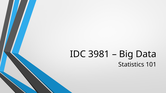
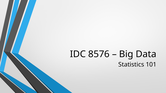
3981: 3981 -> 8576
